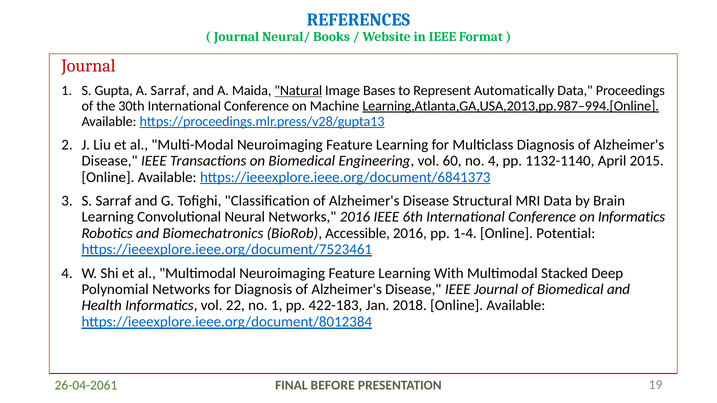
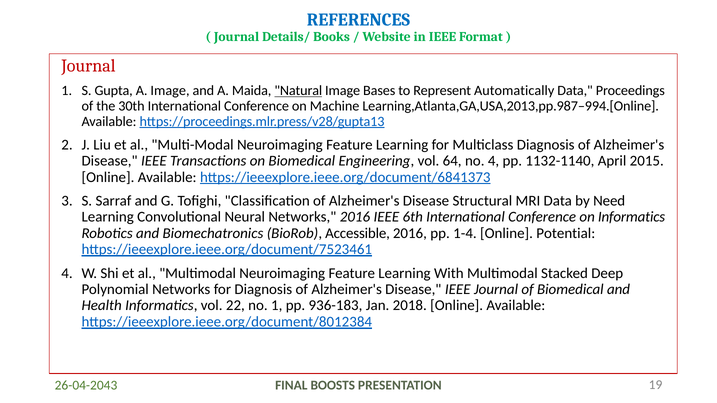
Neural/: Neural/ -> Details/
A Sarraf: Sarraf -> Image
Learning,Atlanta,GA,USA,2013,pp.987–994.[Online underline: present -> none
60: 60 -> 64
Brain: Brain -> Need
422-183: 422-183 -> 936-183
26-04-2061: 26-04-2061 -> 26-04-2043
BEFORE: BEFORE -> BOOSTS
